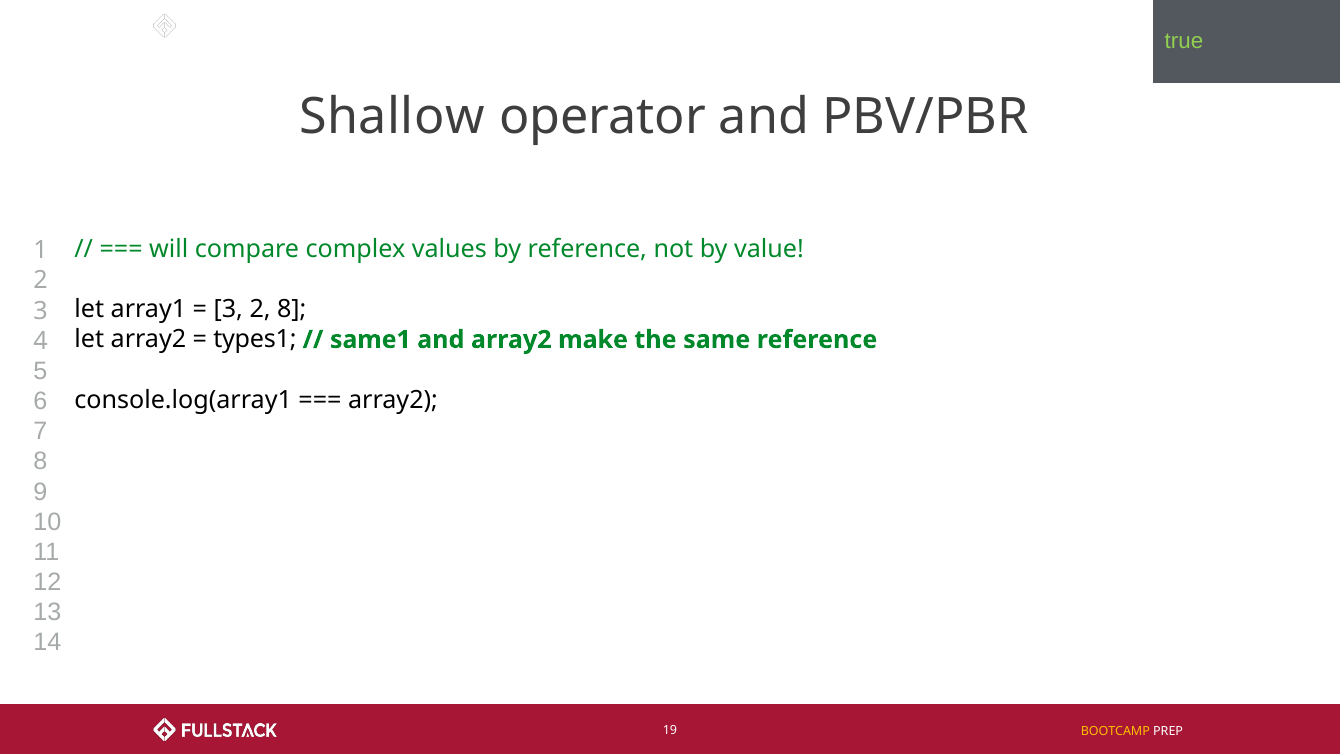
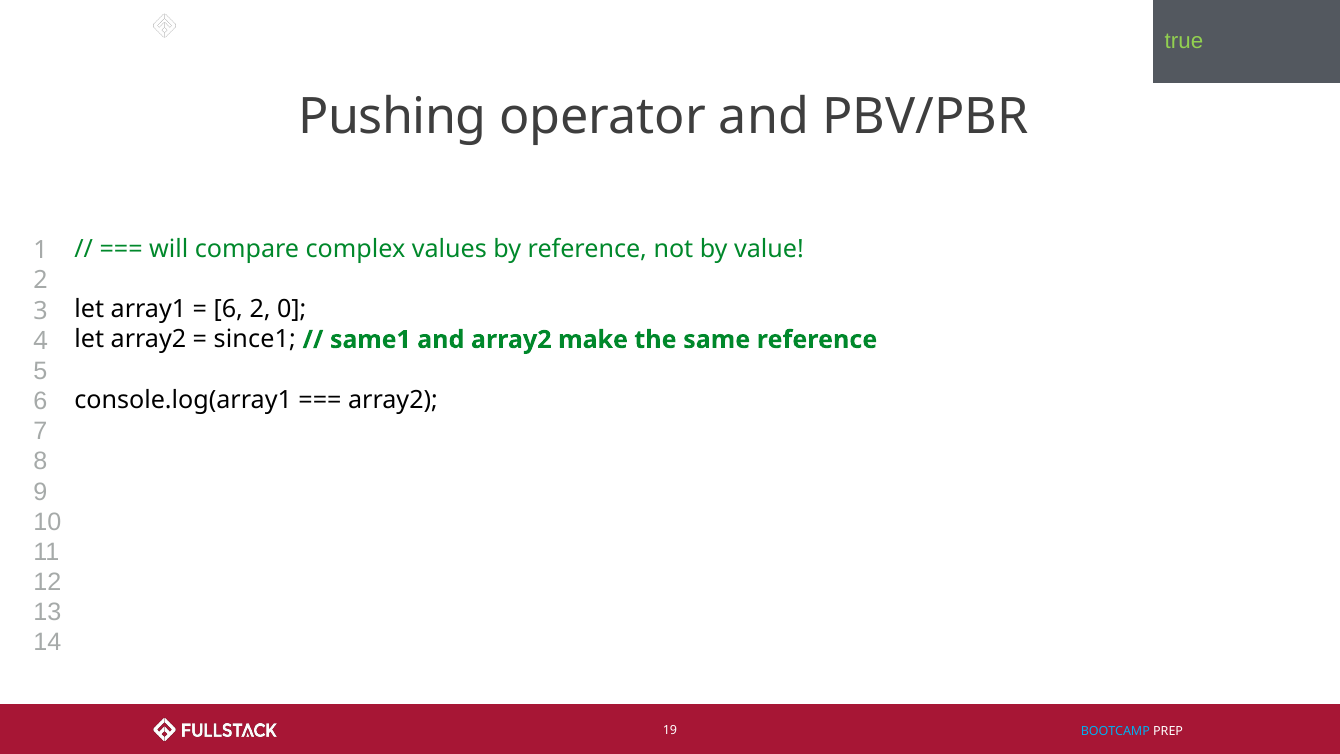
Shallow: Shallow -> Pushing
3 at (228, 309): 3 -> 6
2 8: 8 -> 0
types1: types1 -> since1
BOOTCAMP colour: yellow -> light blue
